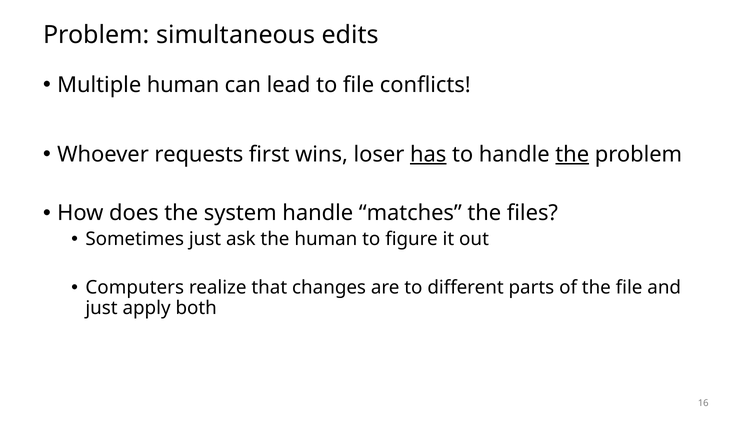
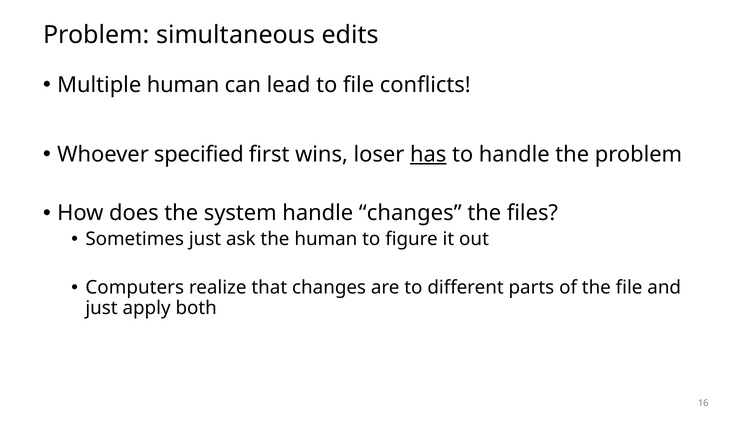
requests: requests -> specified
the at (572, 154) underline: present -> none
handle matches: matches -> changes
